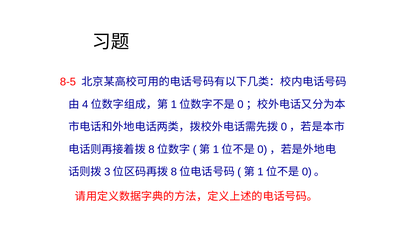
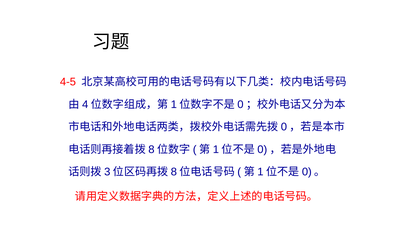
8-5: 8-5 -> 4-5
